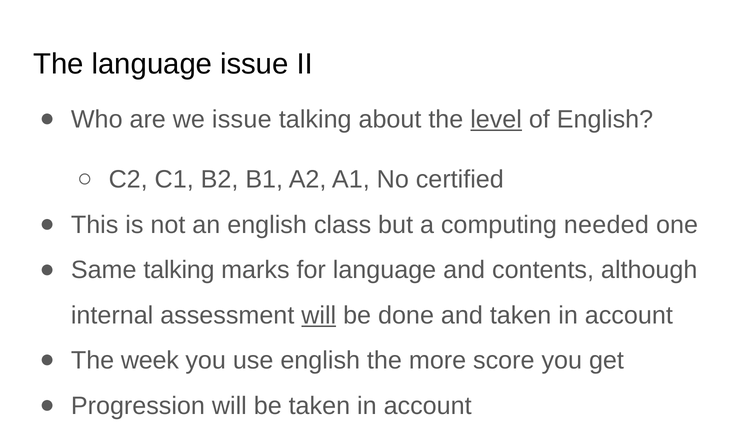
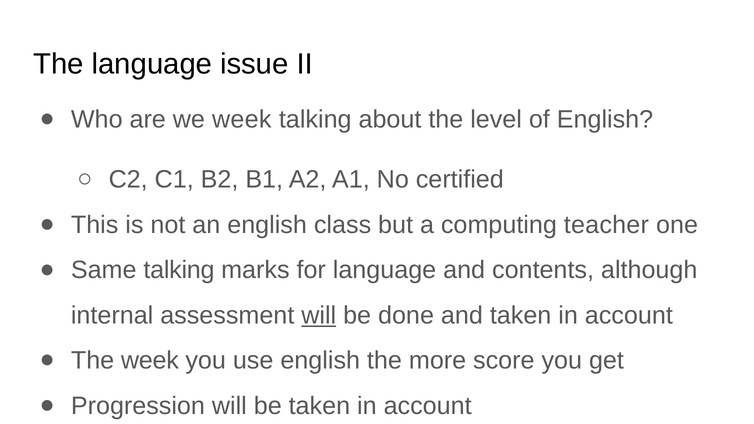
we issue: issue -> week
level underline: present -> none
needed: needed -> teacher
